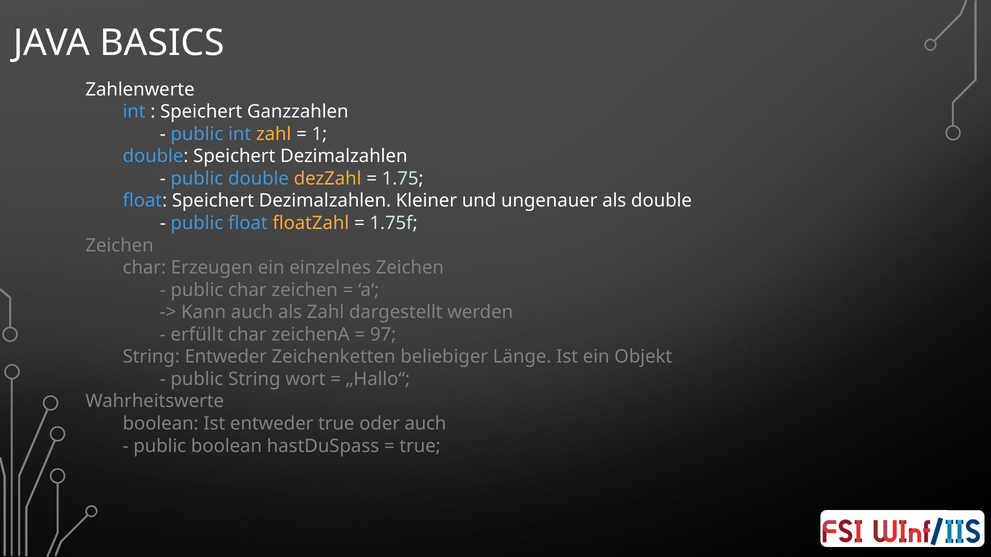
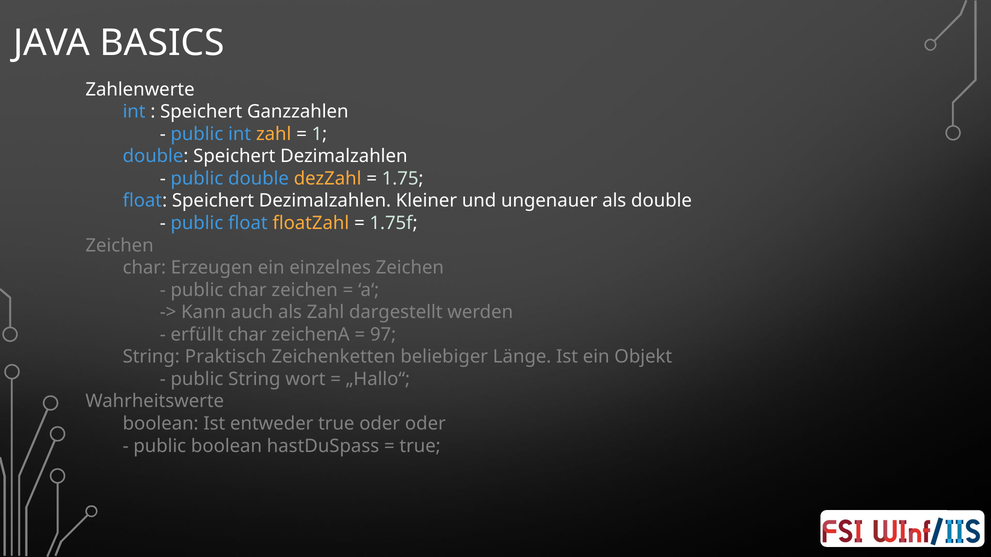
String Entweder: Entweder -> Praktisch
oder auch: auch -> oder
